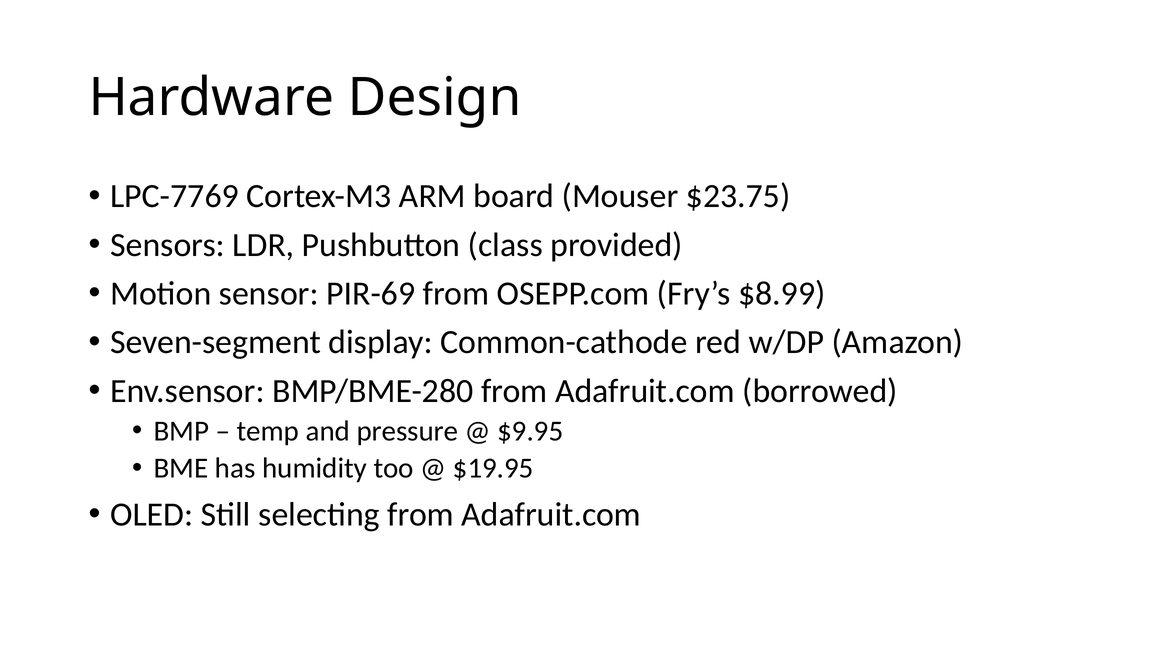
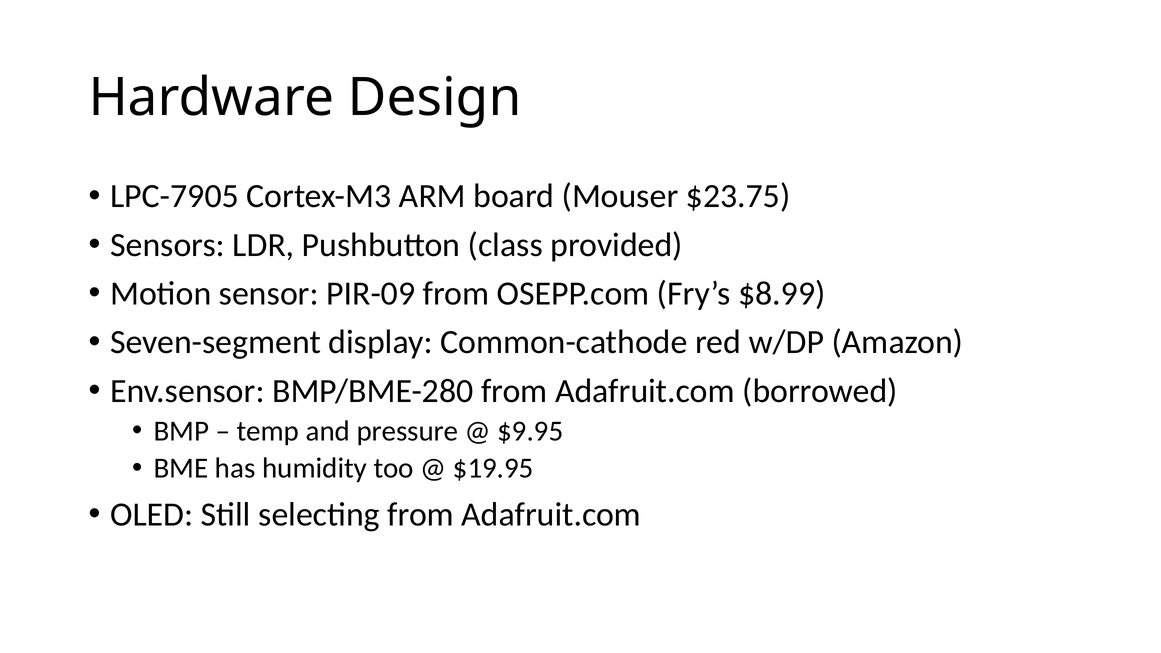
LPC-7769: LPC-7769 -> LPC-7905
PIR-69: PIR-69 -> PIR-09
